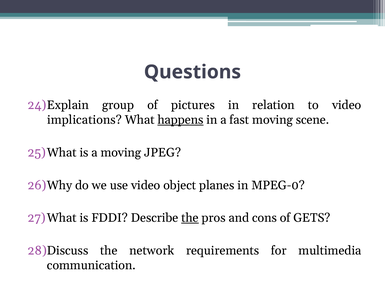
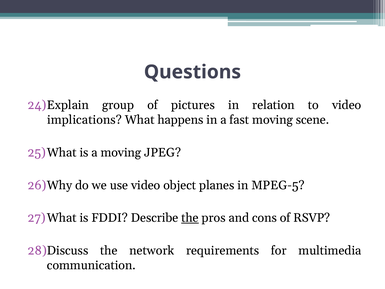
happens underline: present -> none
MPEG-0: MPEG-0 -> MPEG-5
GETS: GETS -> RSVP
